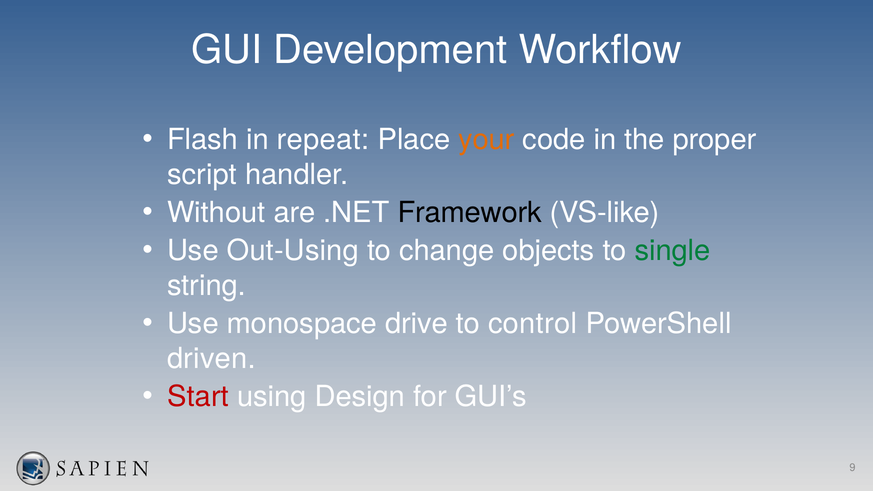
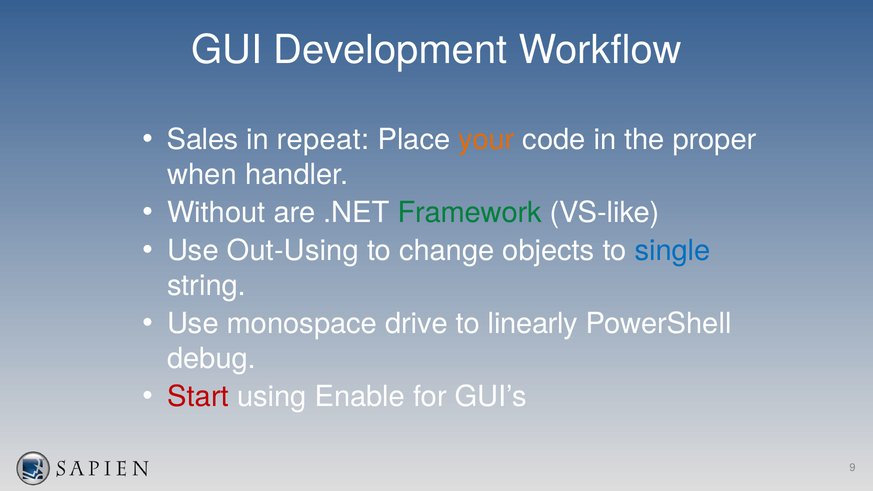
Flash: Flash -> Sales
script: script -> when
Framework colour: black -> green
single colour: green -> blue
control: control -> linearly
driven: driven -> debug
Design: Design -> Enable
